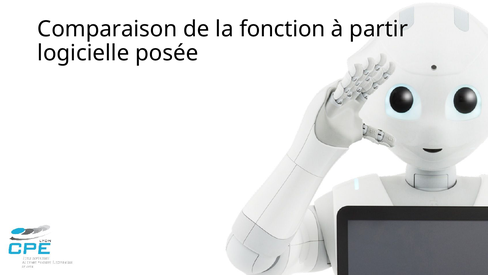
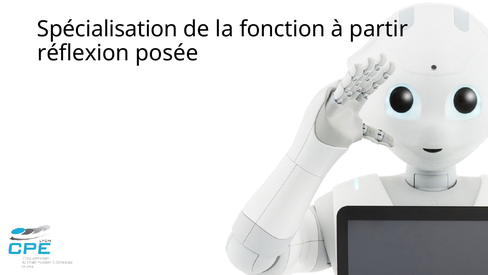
Comparaison: Comparaison -> Spécialisation
logicielle: logicielle -> réflexion
